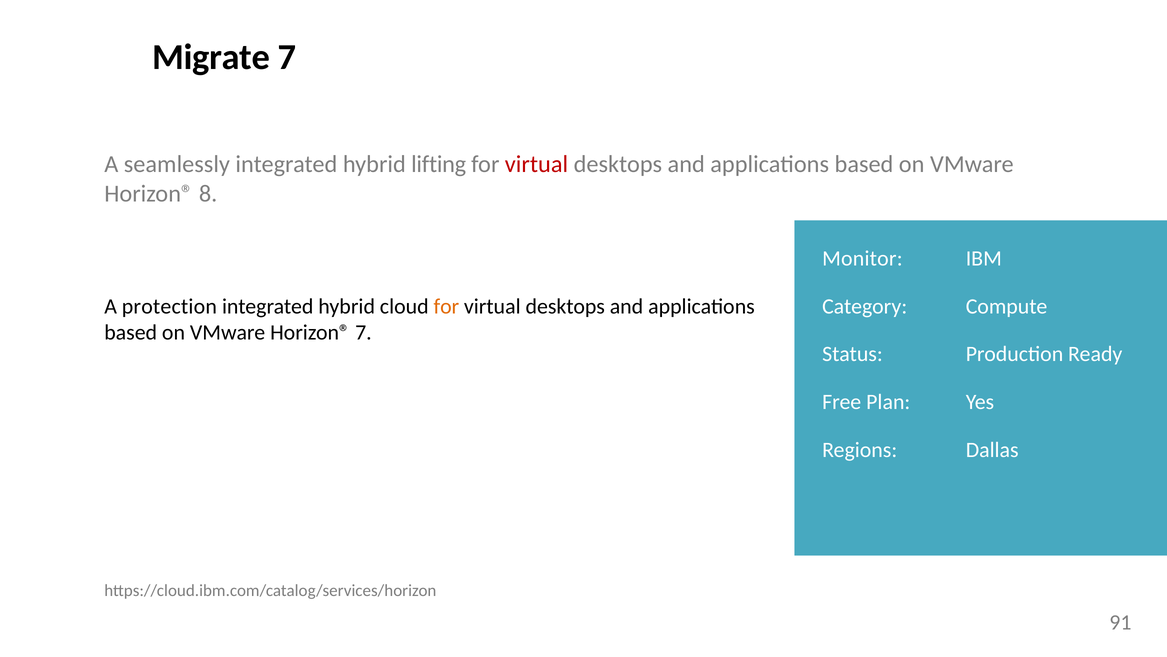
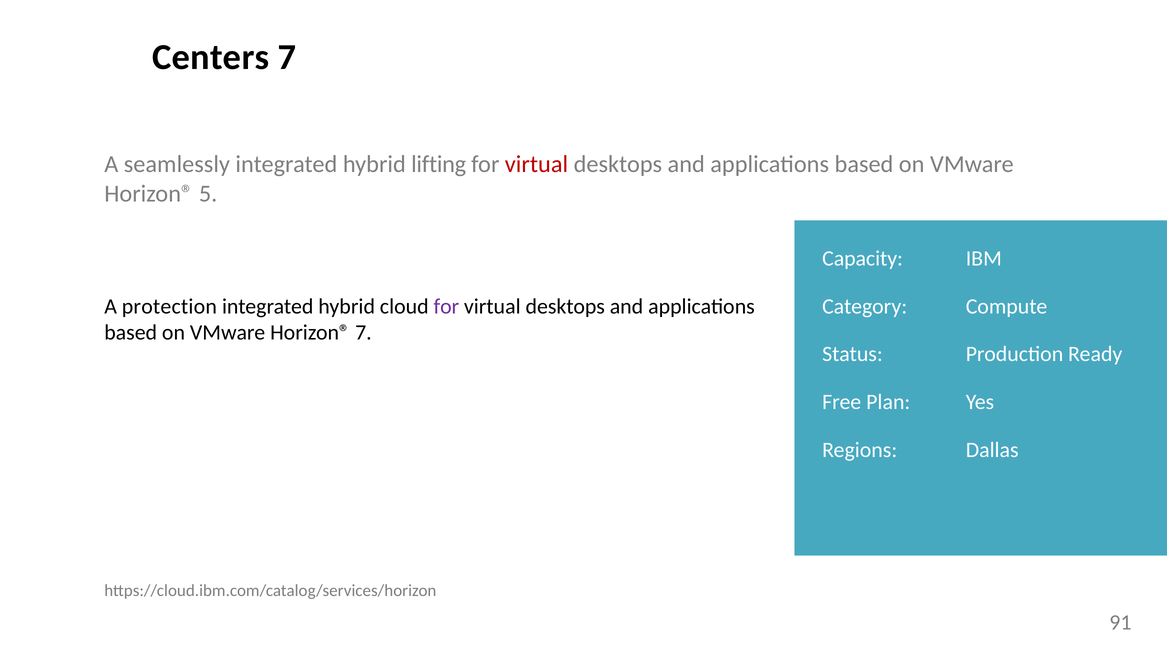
Migrate: Migrate -> Centers
8: 8 -> 5
Monitor: Monitor -> Capacity
for at (446, 306) colour: orange -> purple
